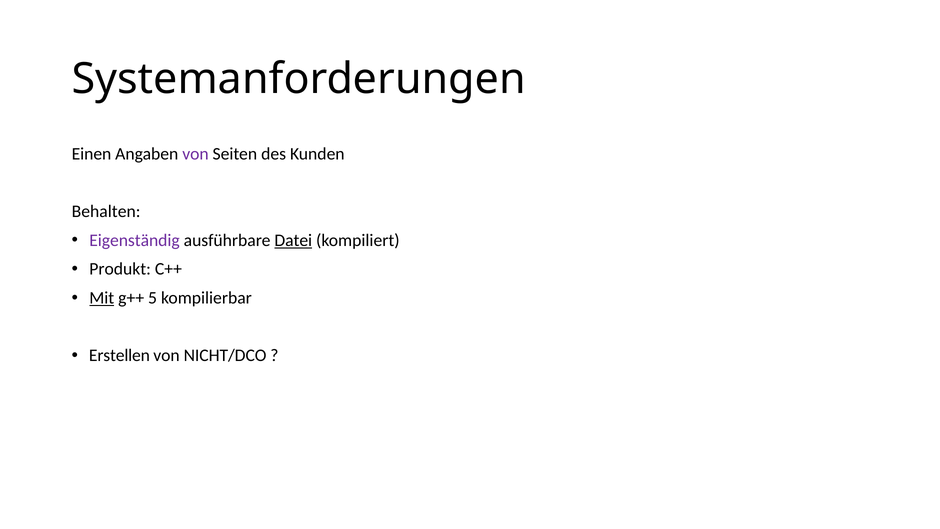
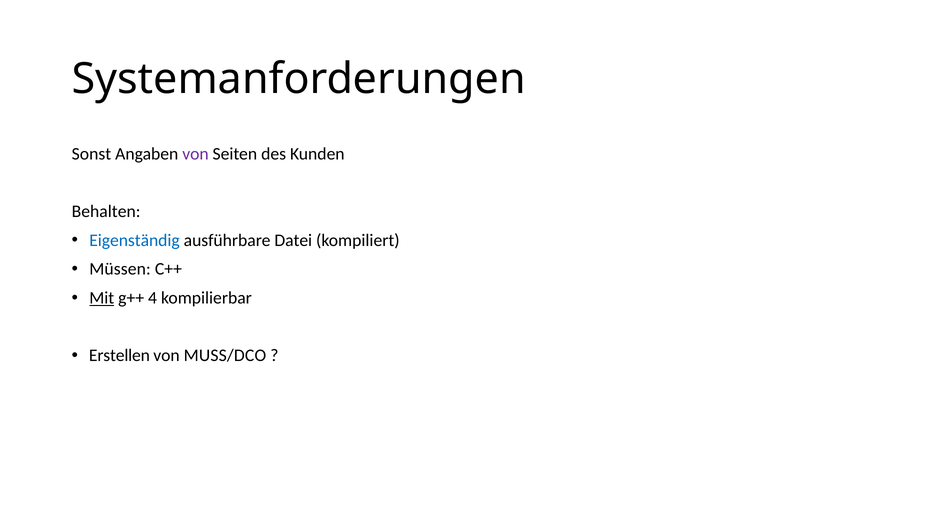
Einen: Einen -> Sonst
Eigenständig colour: purple -> blue
Datei underline: present -> none
Produkt: Produkt -> Müssen
5: 5 -> 4
NICHT/DCO: NICHT/DCO -> MUSS/DCO
